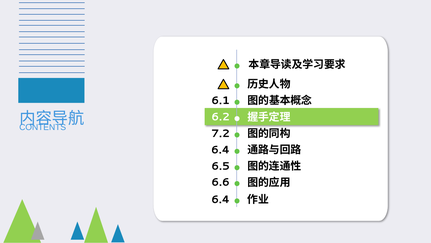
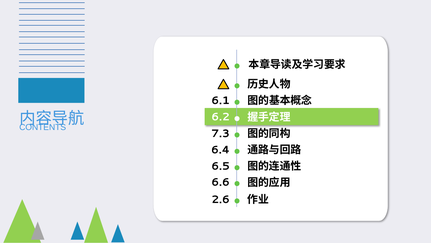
7.2: 7.2 -> 7.3
6.4 at (221, 199): 6.4 -> 2.6
